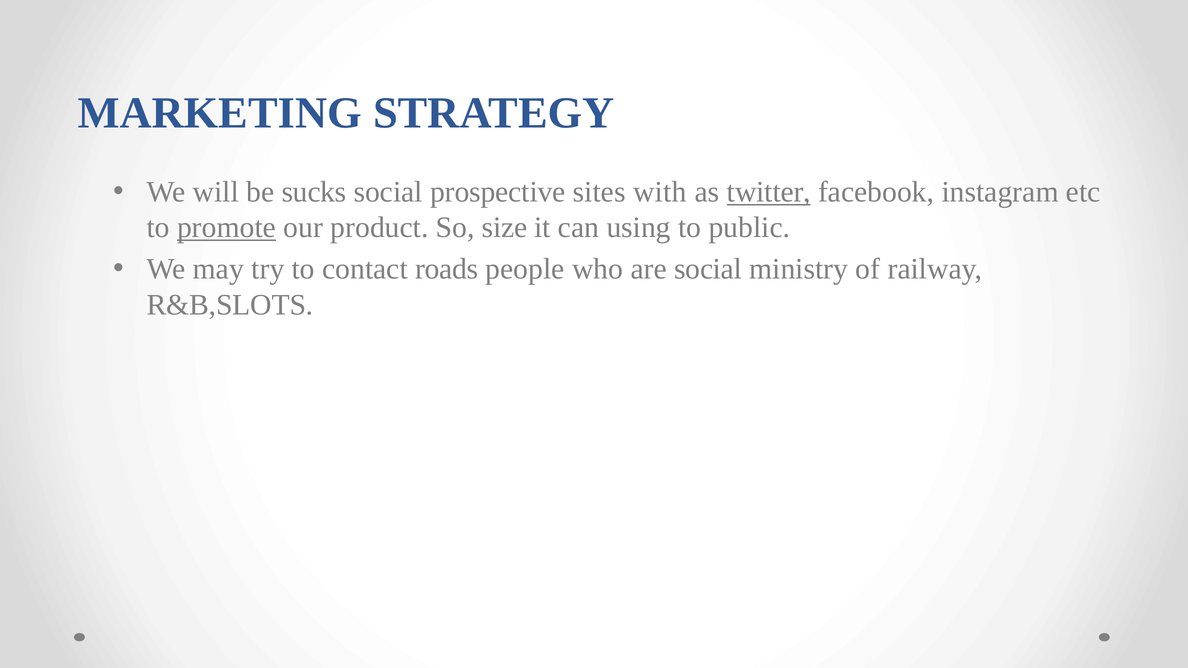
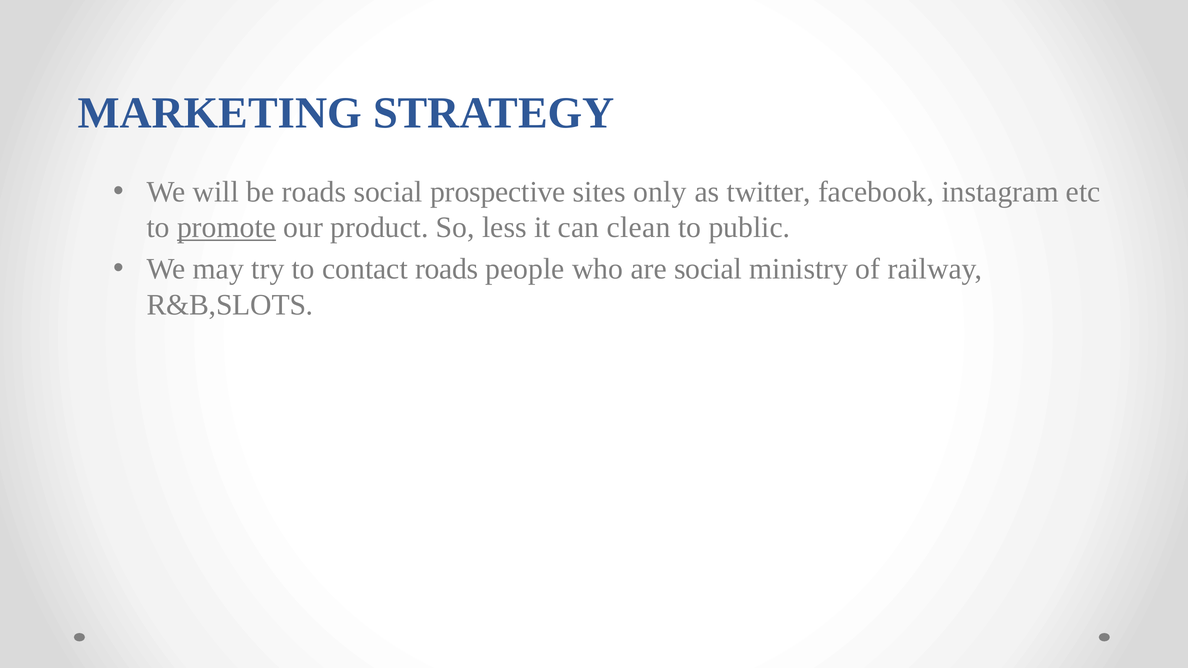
be sucks: sucks -> roads
with: with -> only
twitter underline: present -> none
size: size -> less
using: using -> clean
